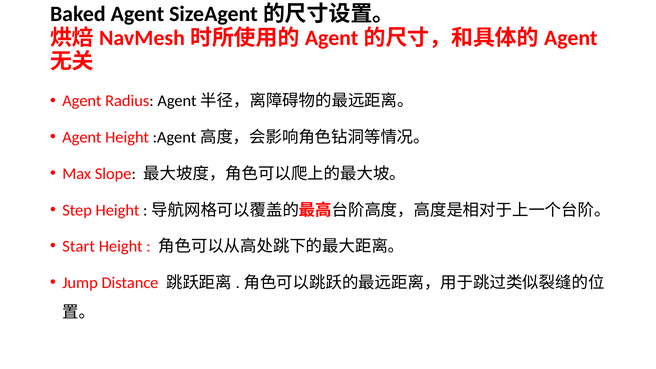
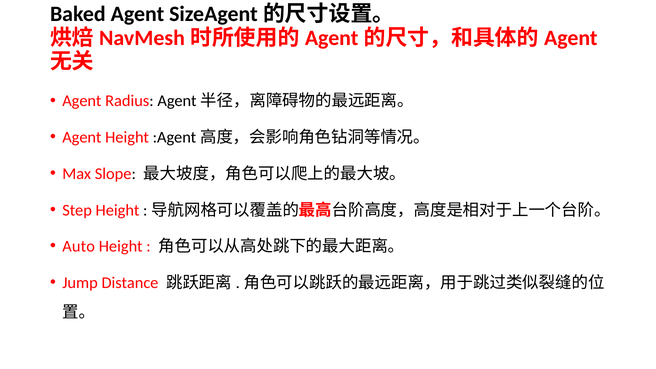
Start: Start -> Auto
